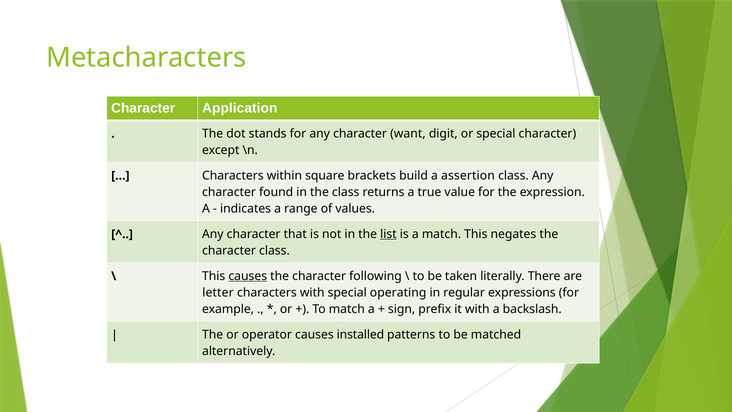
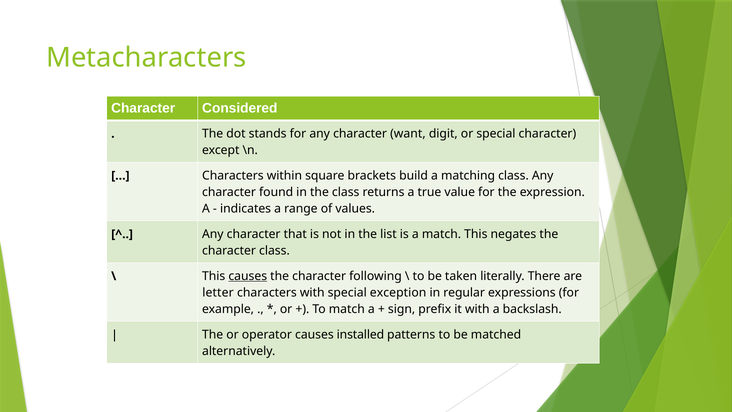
Application: Application -> Considered
assertion: assertion -> matching
list underline: present -> none
operating: operating -> exception
